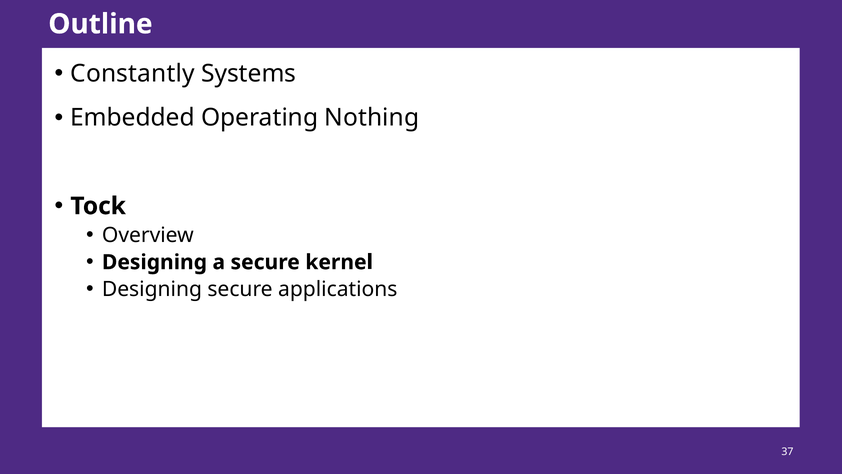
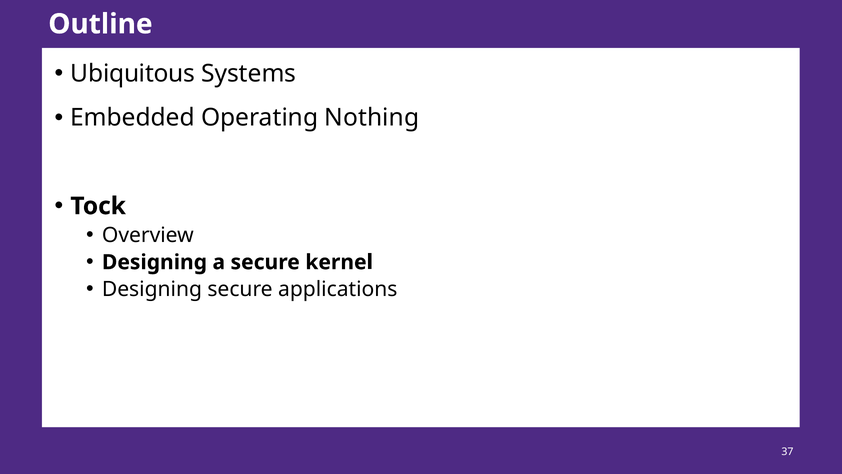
Constantly: Constantly -> Ubiquitous
